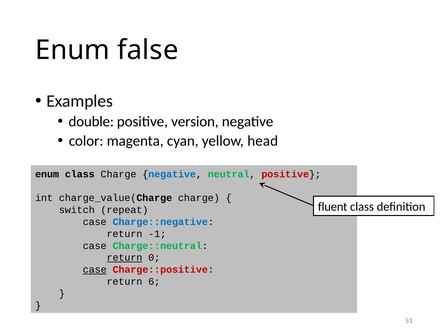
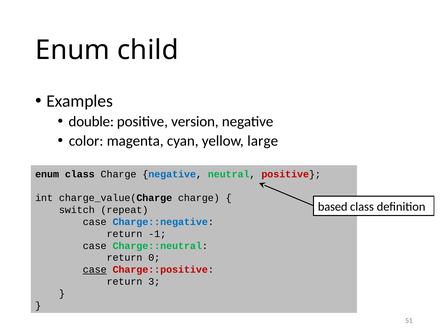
false: false -> child
head: head -> large
fluent: fluent -> based
return at (125, 258) underline: present -> none
6: 6 -> 3
